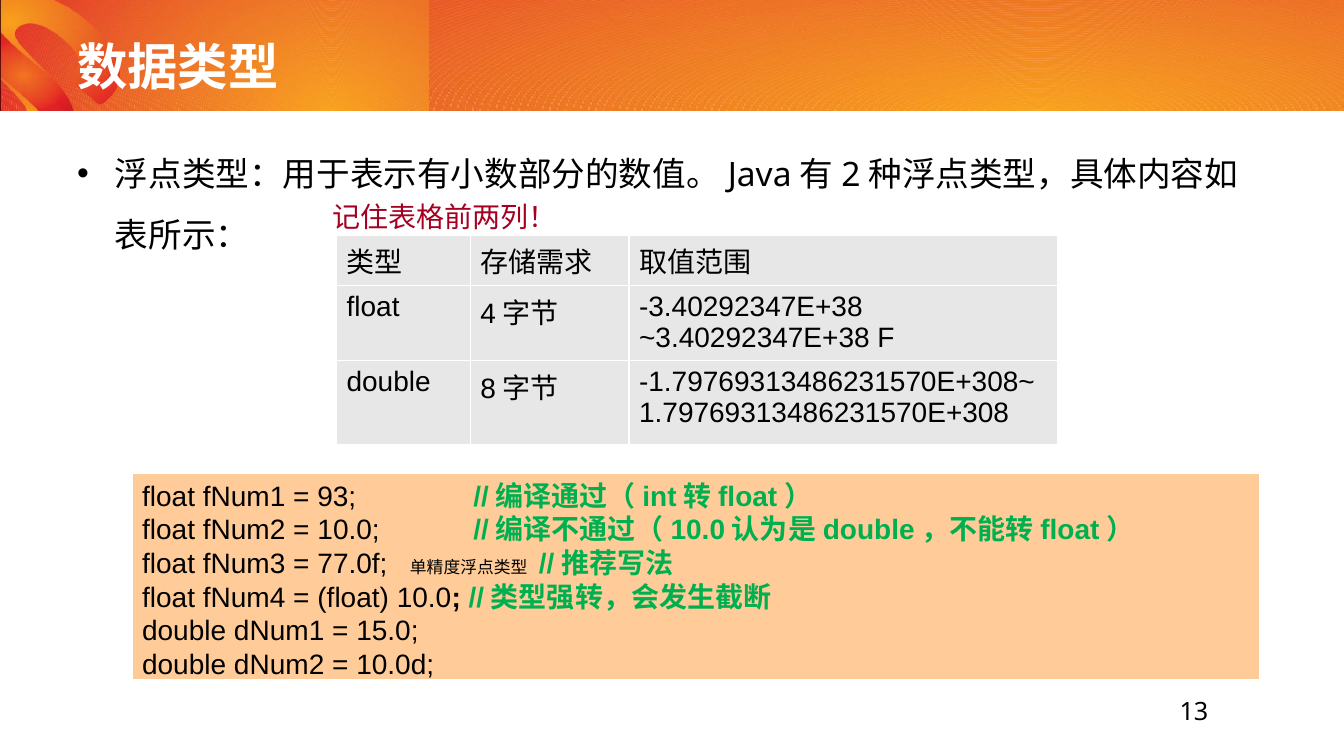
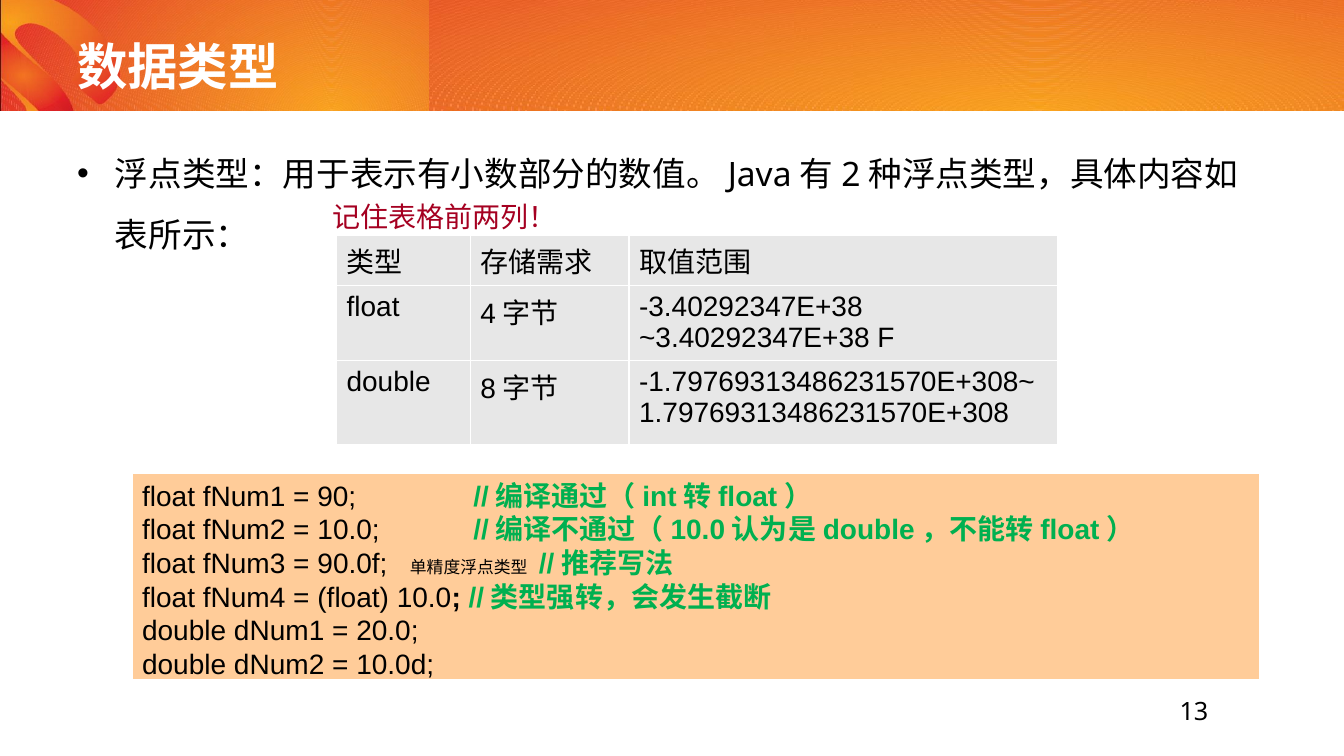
93: 93 -> 90
77.0f: 77.0f -> 90.0f
15.0: 15.0 -> 20.0
